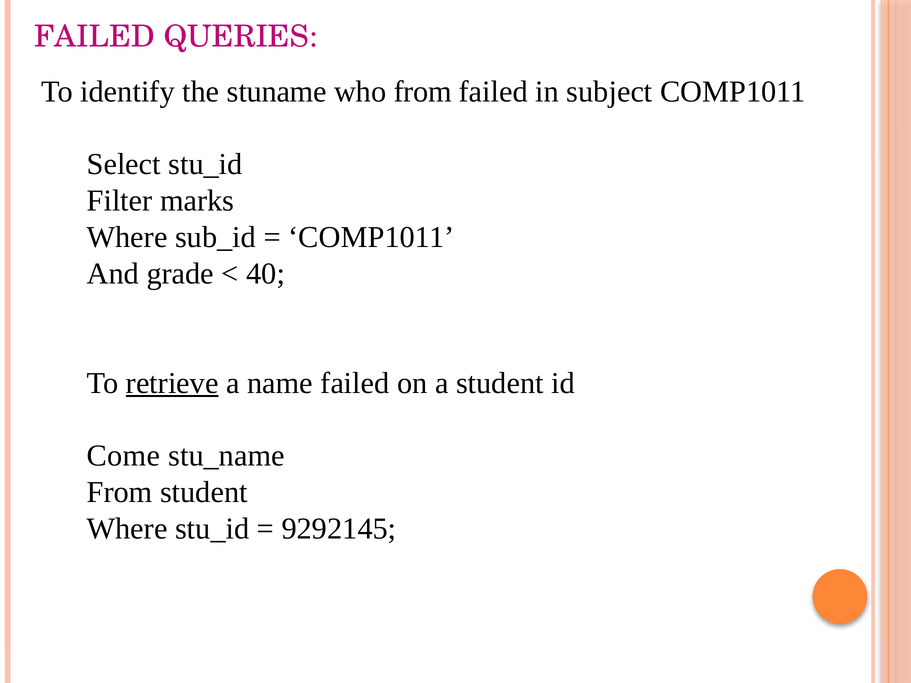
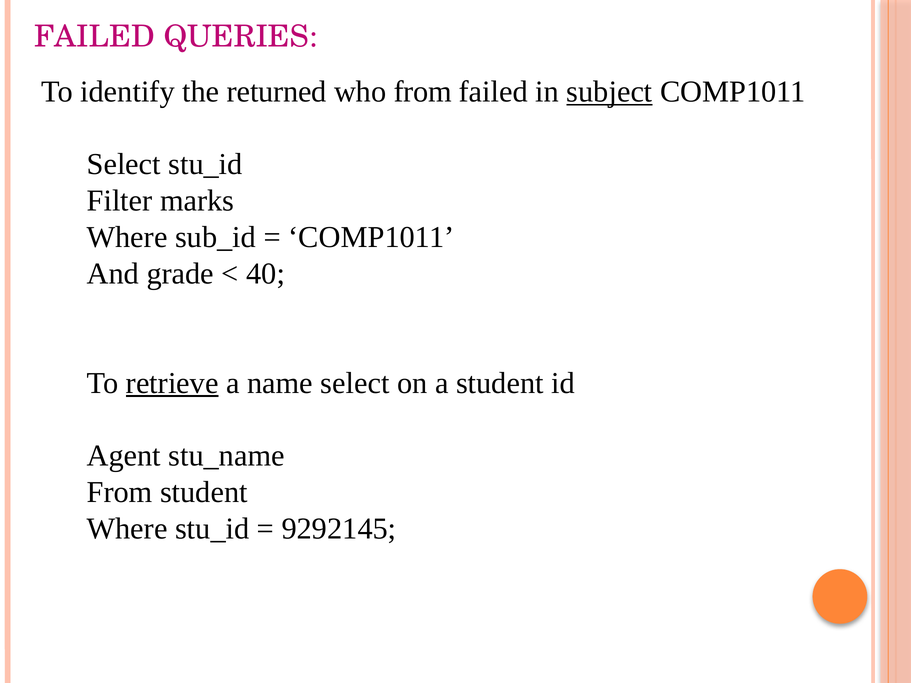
stuname: stuname -> returned
subject underline: none -> present
name failed: failed -> select
Come: Come -> Agent
